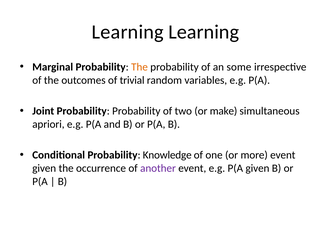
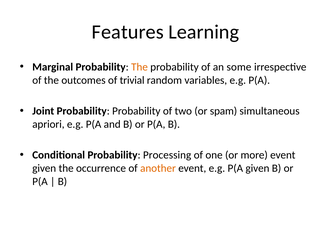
Learning at (128, 32): Learning -> Features
make: make -> spam
Knowledge: Knowledge -> Processing
another colour: purple -> orange
